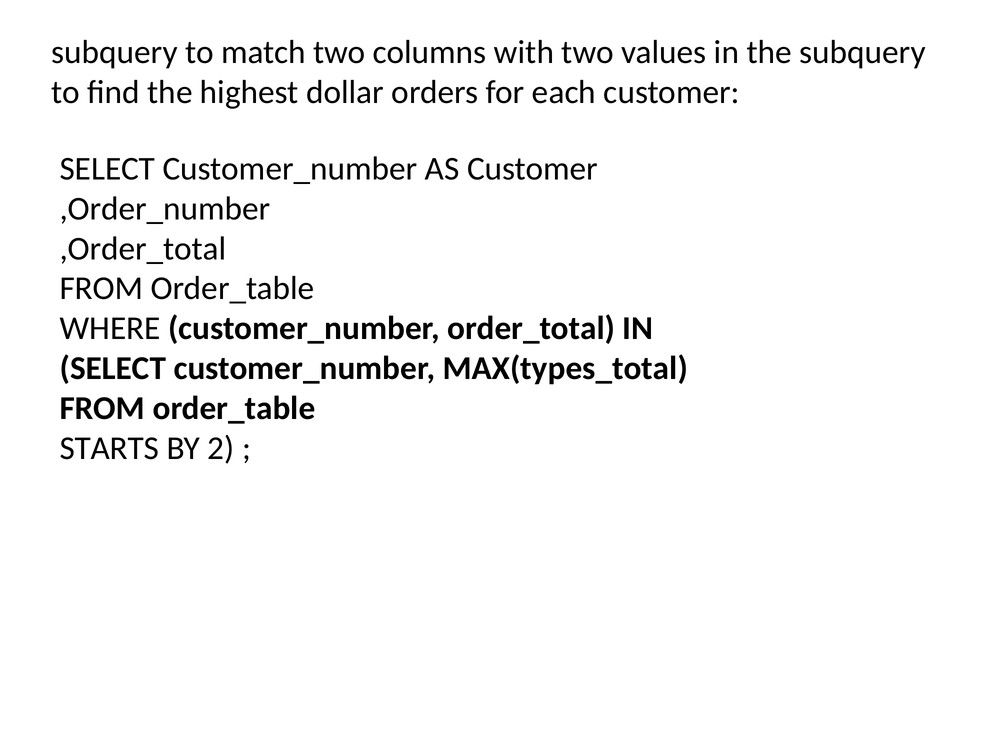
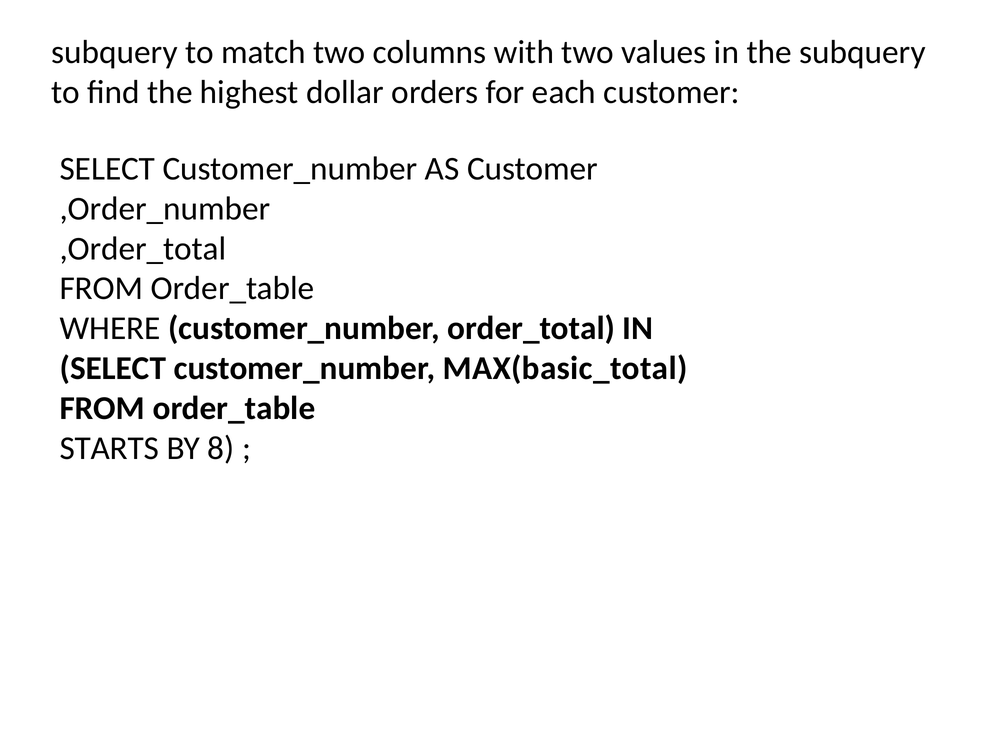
MAX(types_total: MAX(types_total -> MAX(basic_total
2: 2 -> 8
